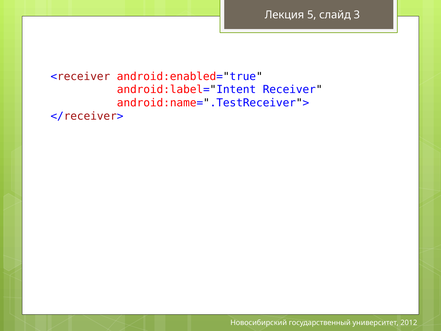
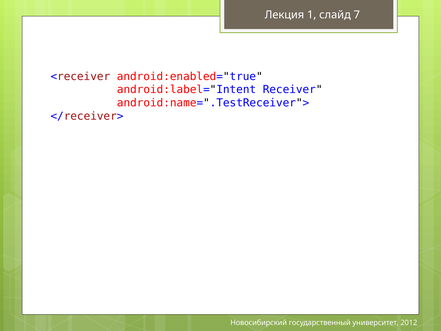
5: 5 -> 1
3: 3 -> 7
